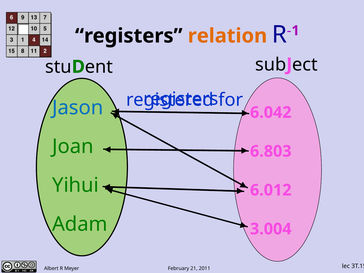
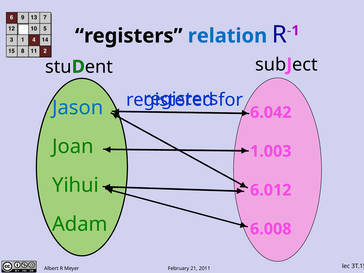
relation colour: orange -> blue
6.803: 6.803 -> 1.003
3.004: 3.004 -> 6.008
